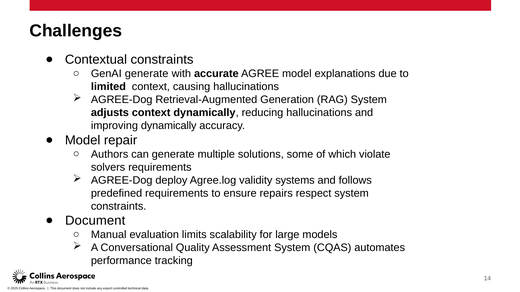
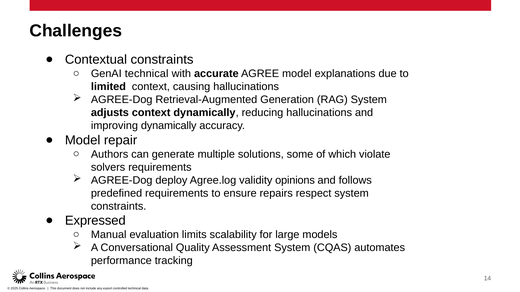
GenAI generate: generate -> technical
systems: systems -> opinions
Document at (95, 221): Document -> Expressed
